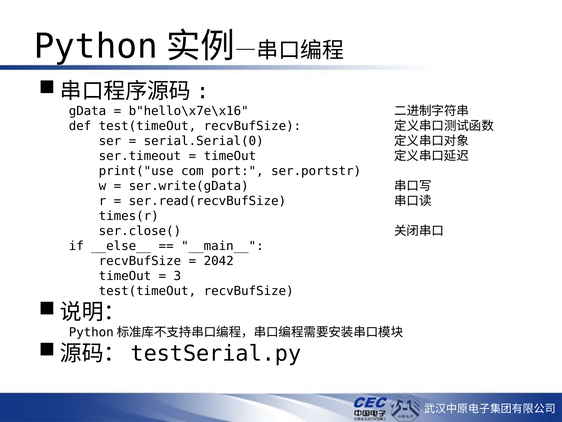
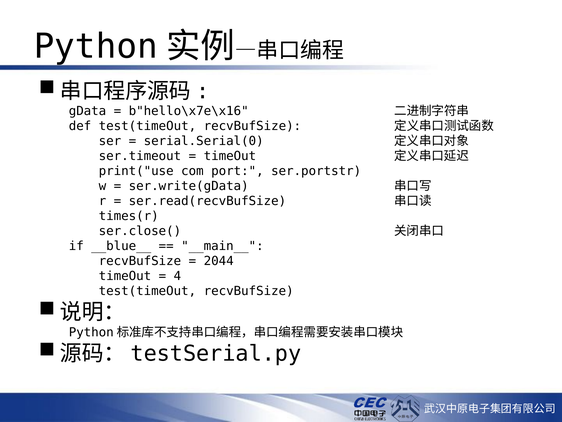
__else__: __else__ -> __blue__
2042: 2042 -> 2044
3: 3 -> 4
